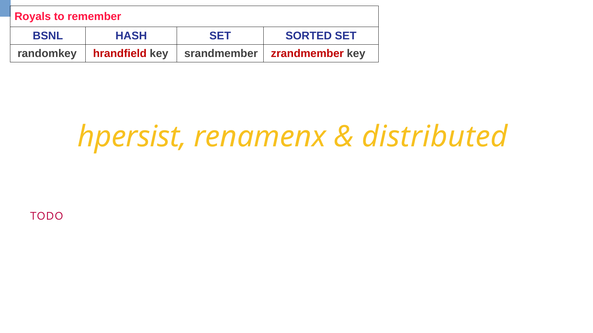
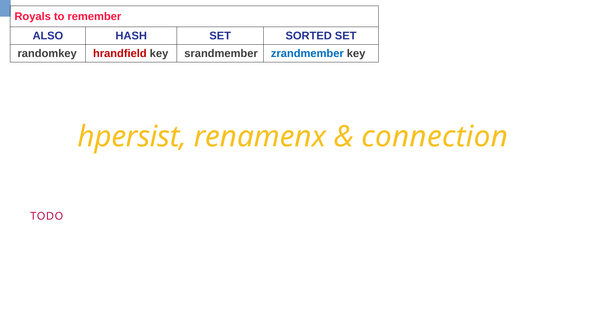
BSNL: BSNL -> ALSO
zrandmember colour: red -> blue
distributed: distributed -> connection
